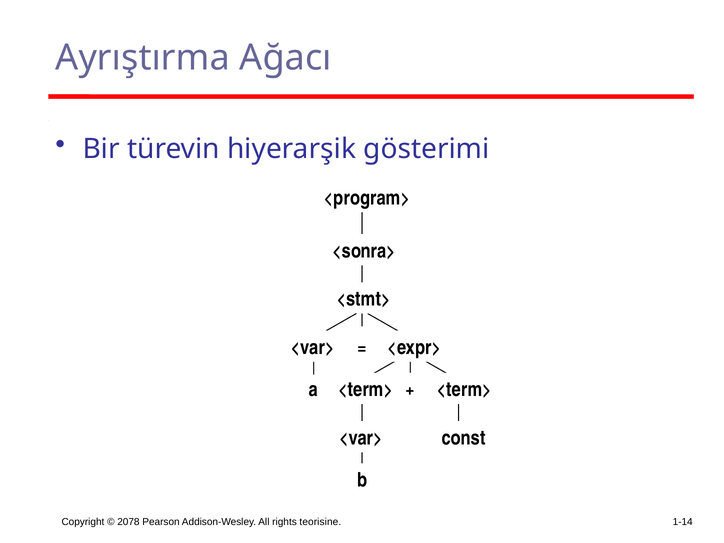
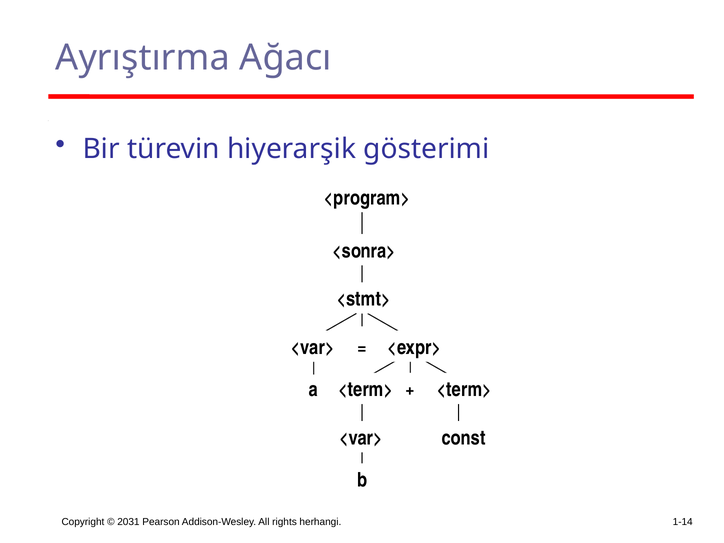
2078: 2078 -> 2031
teorisine: teorisine -> herhangi
